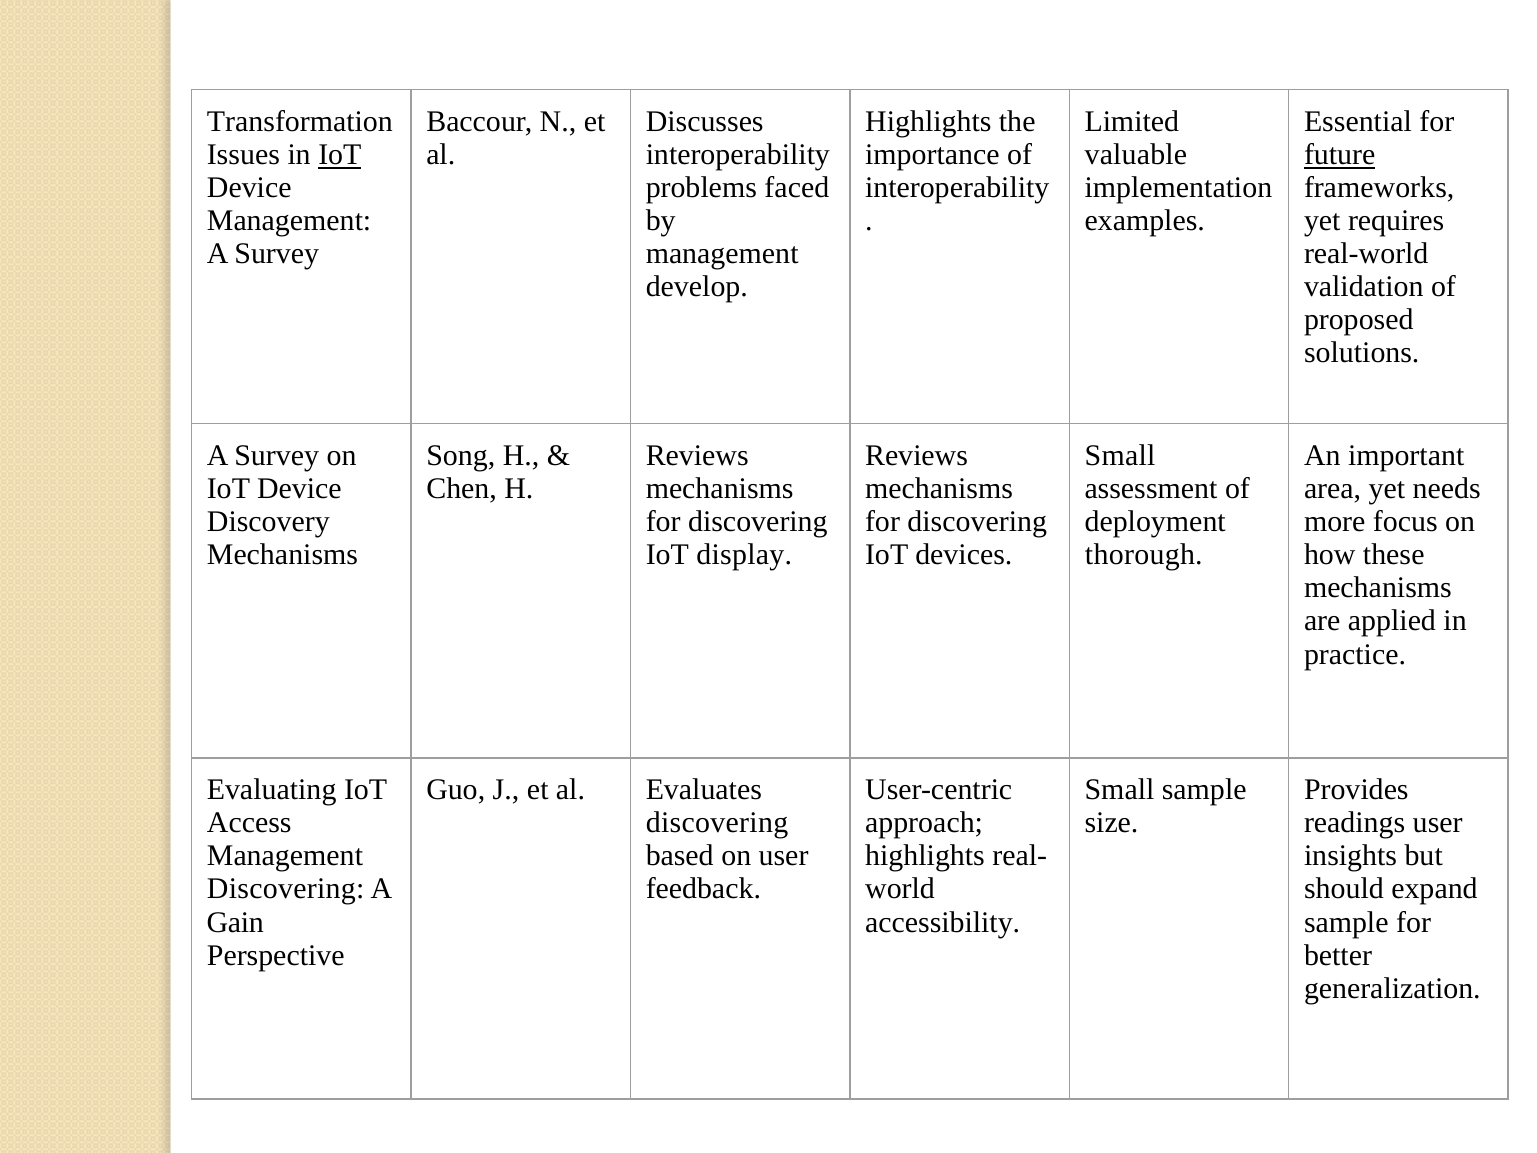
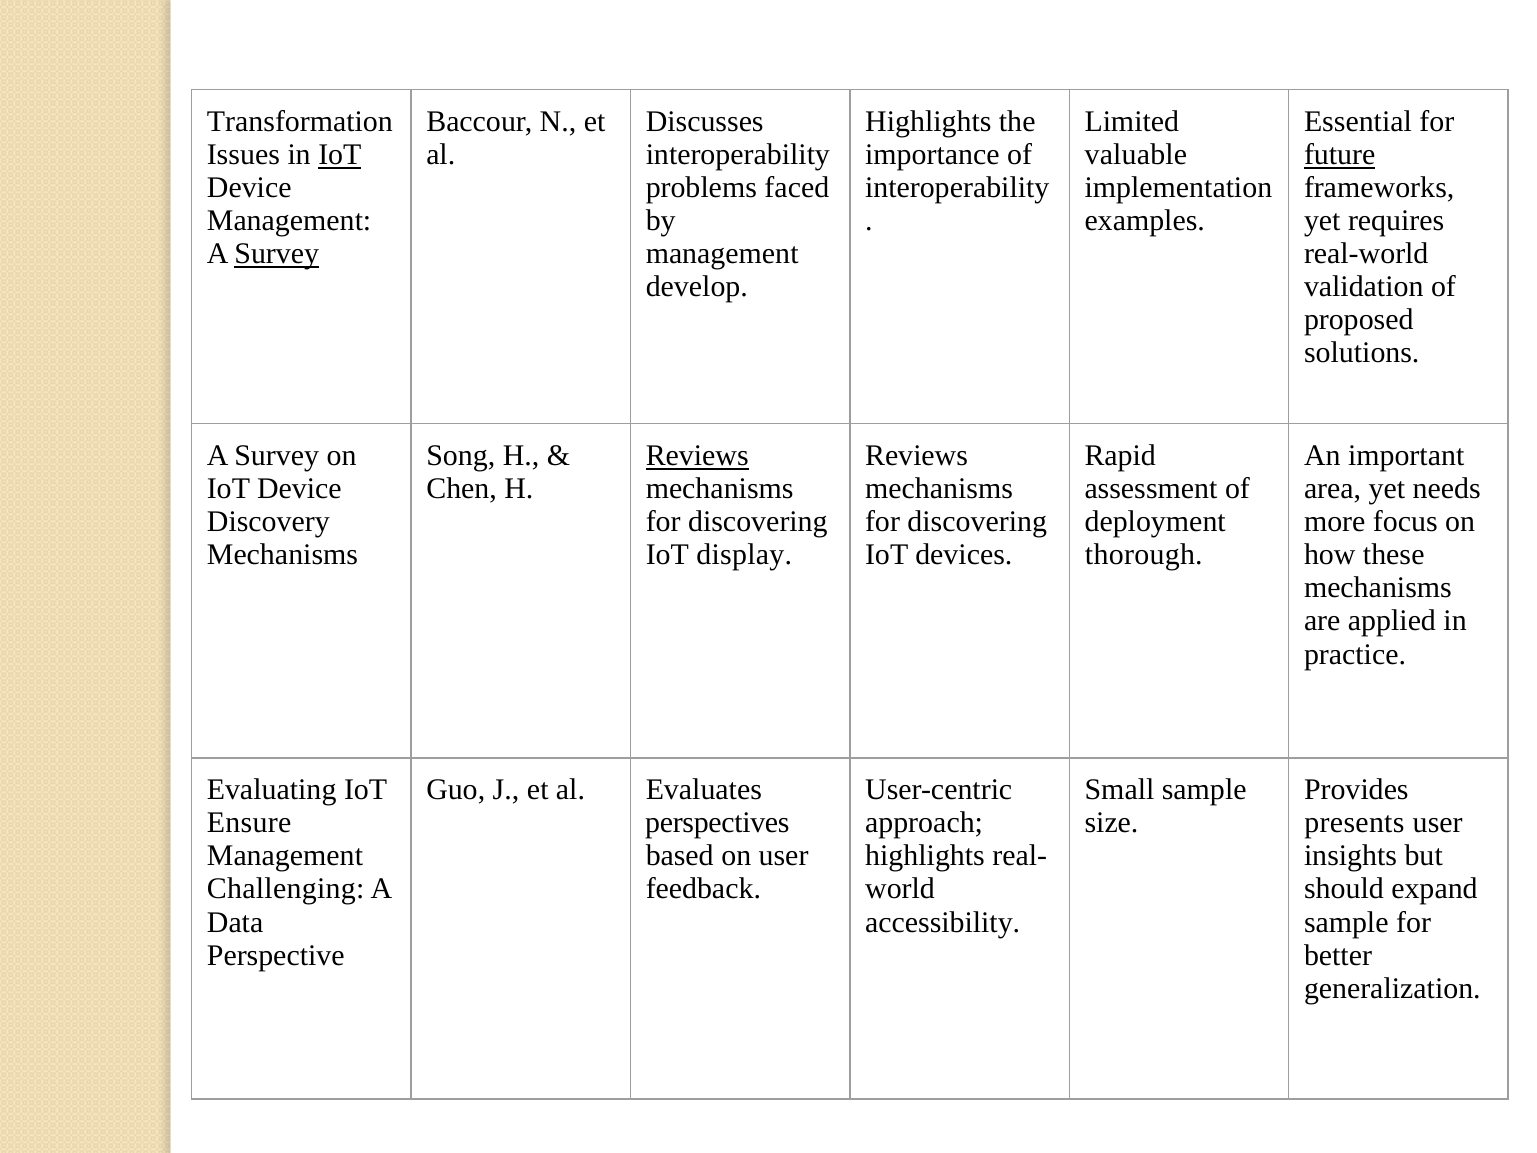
Survey at (277, 254) underline: none -> present
Reviews at (697, 456) underline: none -> present
Small at (1120, 456): Small -> Rapid
Access: Access -> Ensure
discovering at (717, 823): discovering -> perspectives
readings: readings -> presents
Discovering at (286, 889): Discovering -> Challenging
Gain: Gain -> Data
